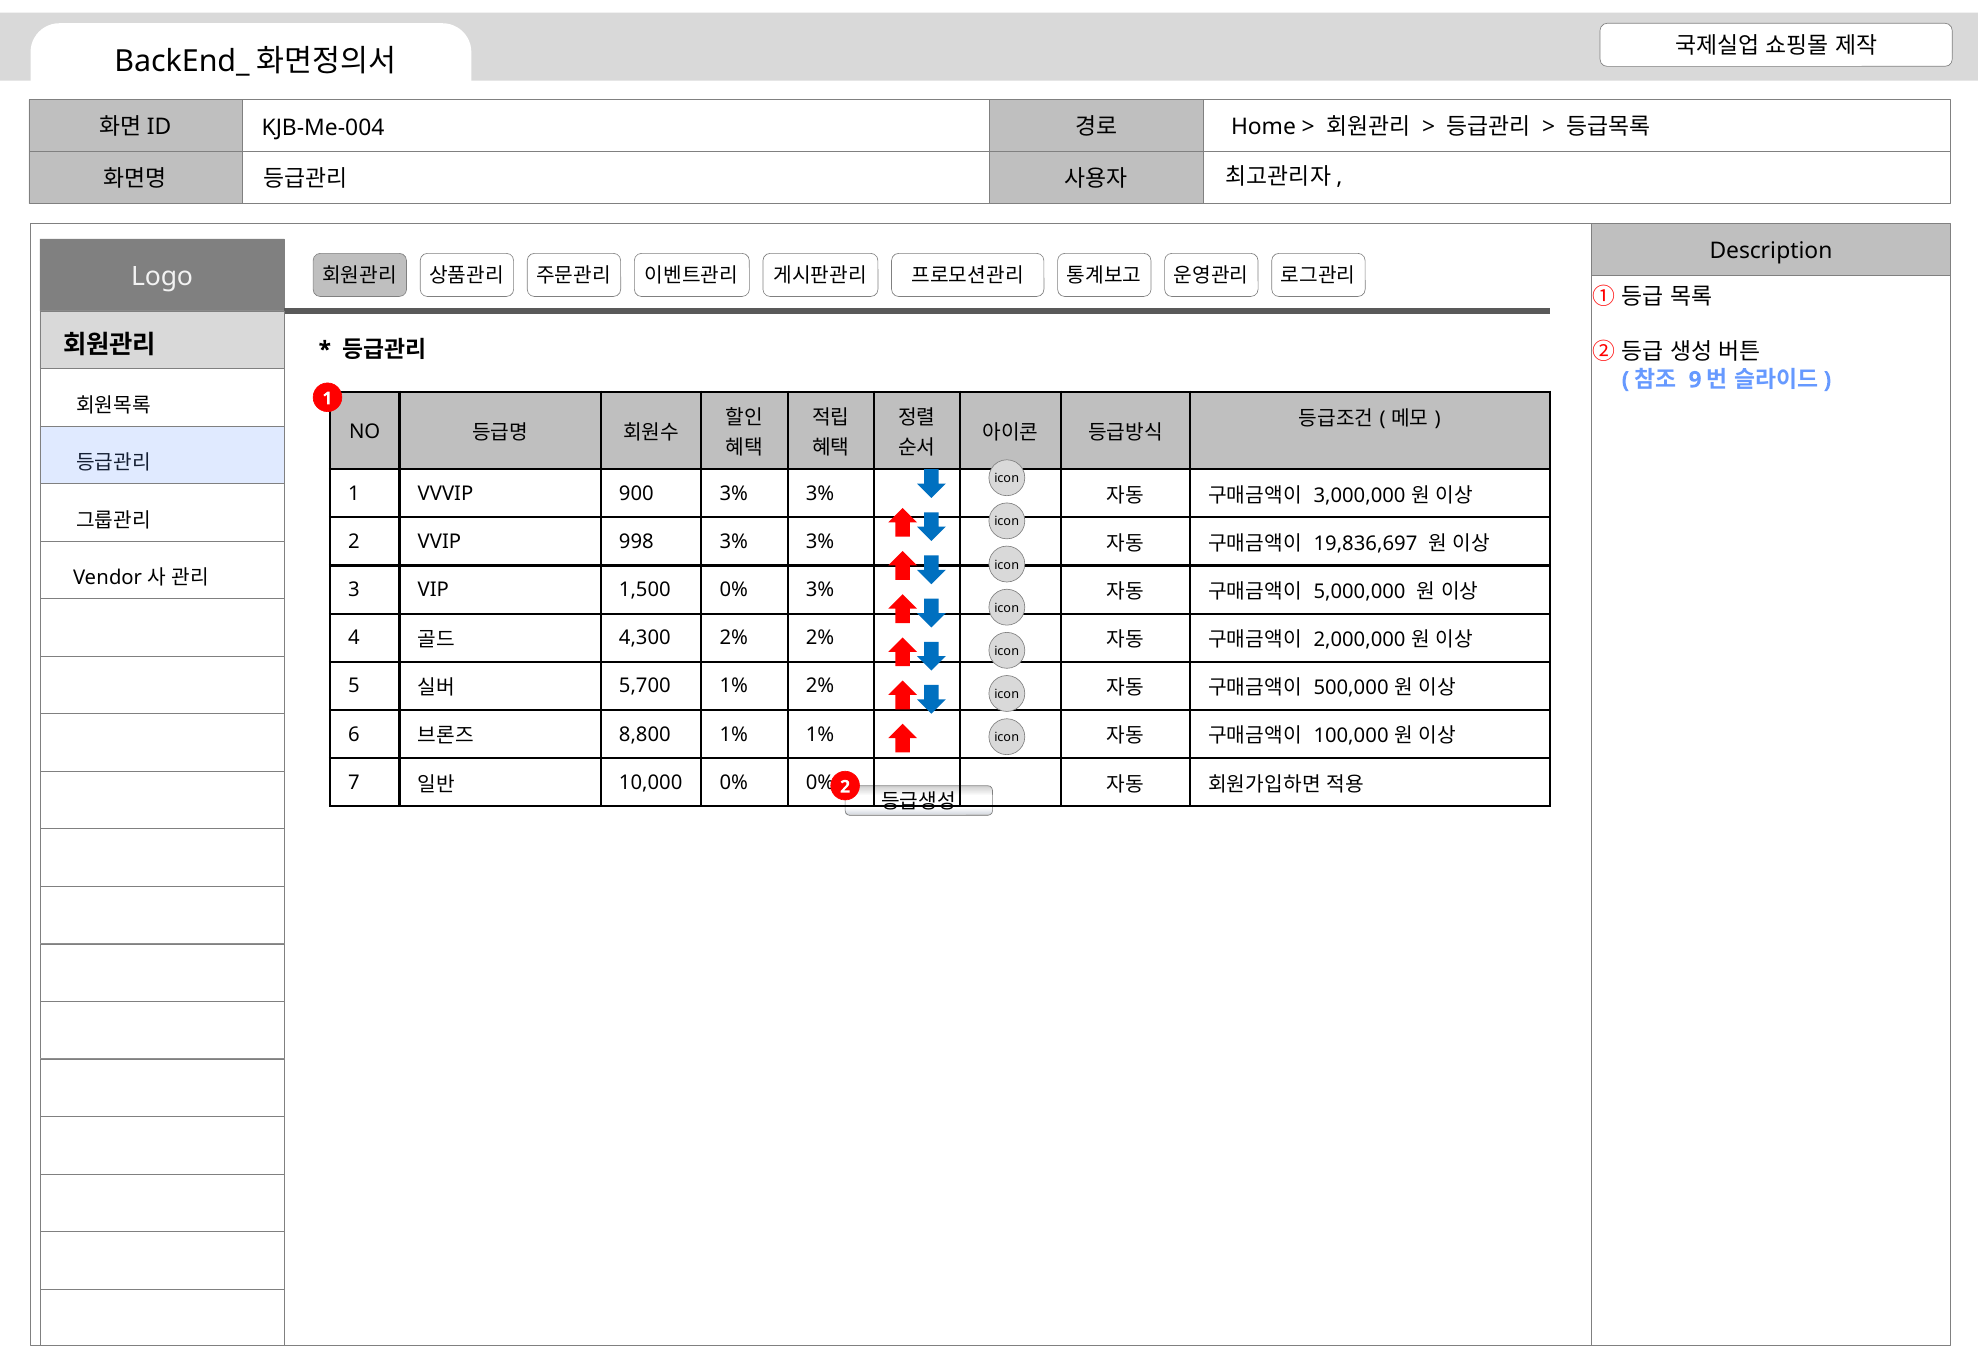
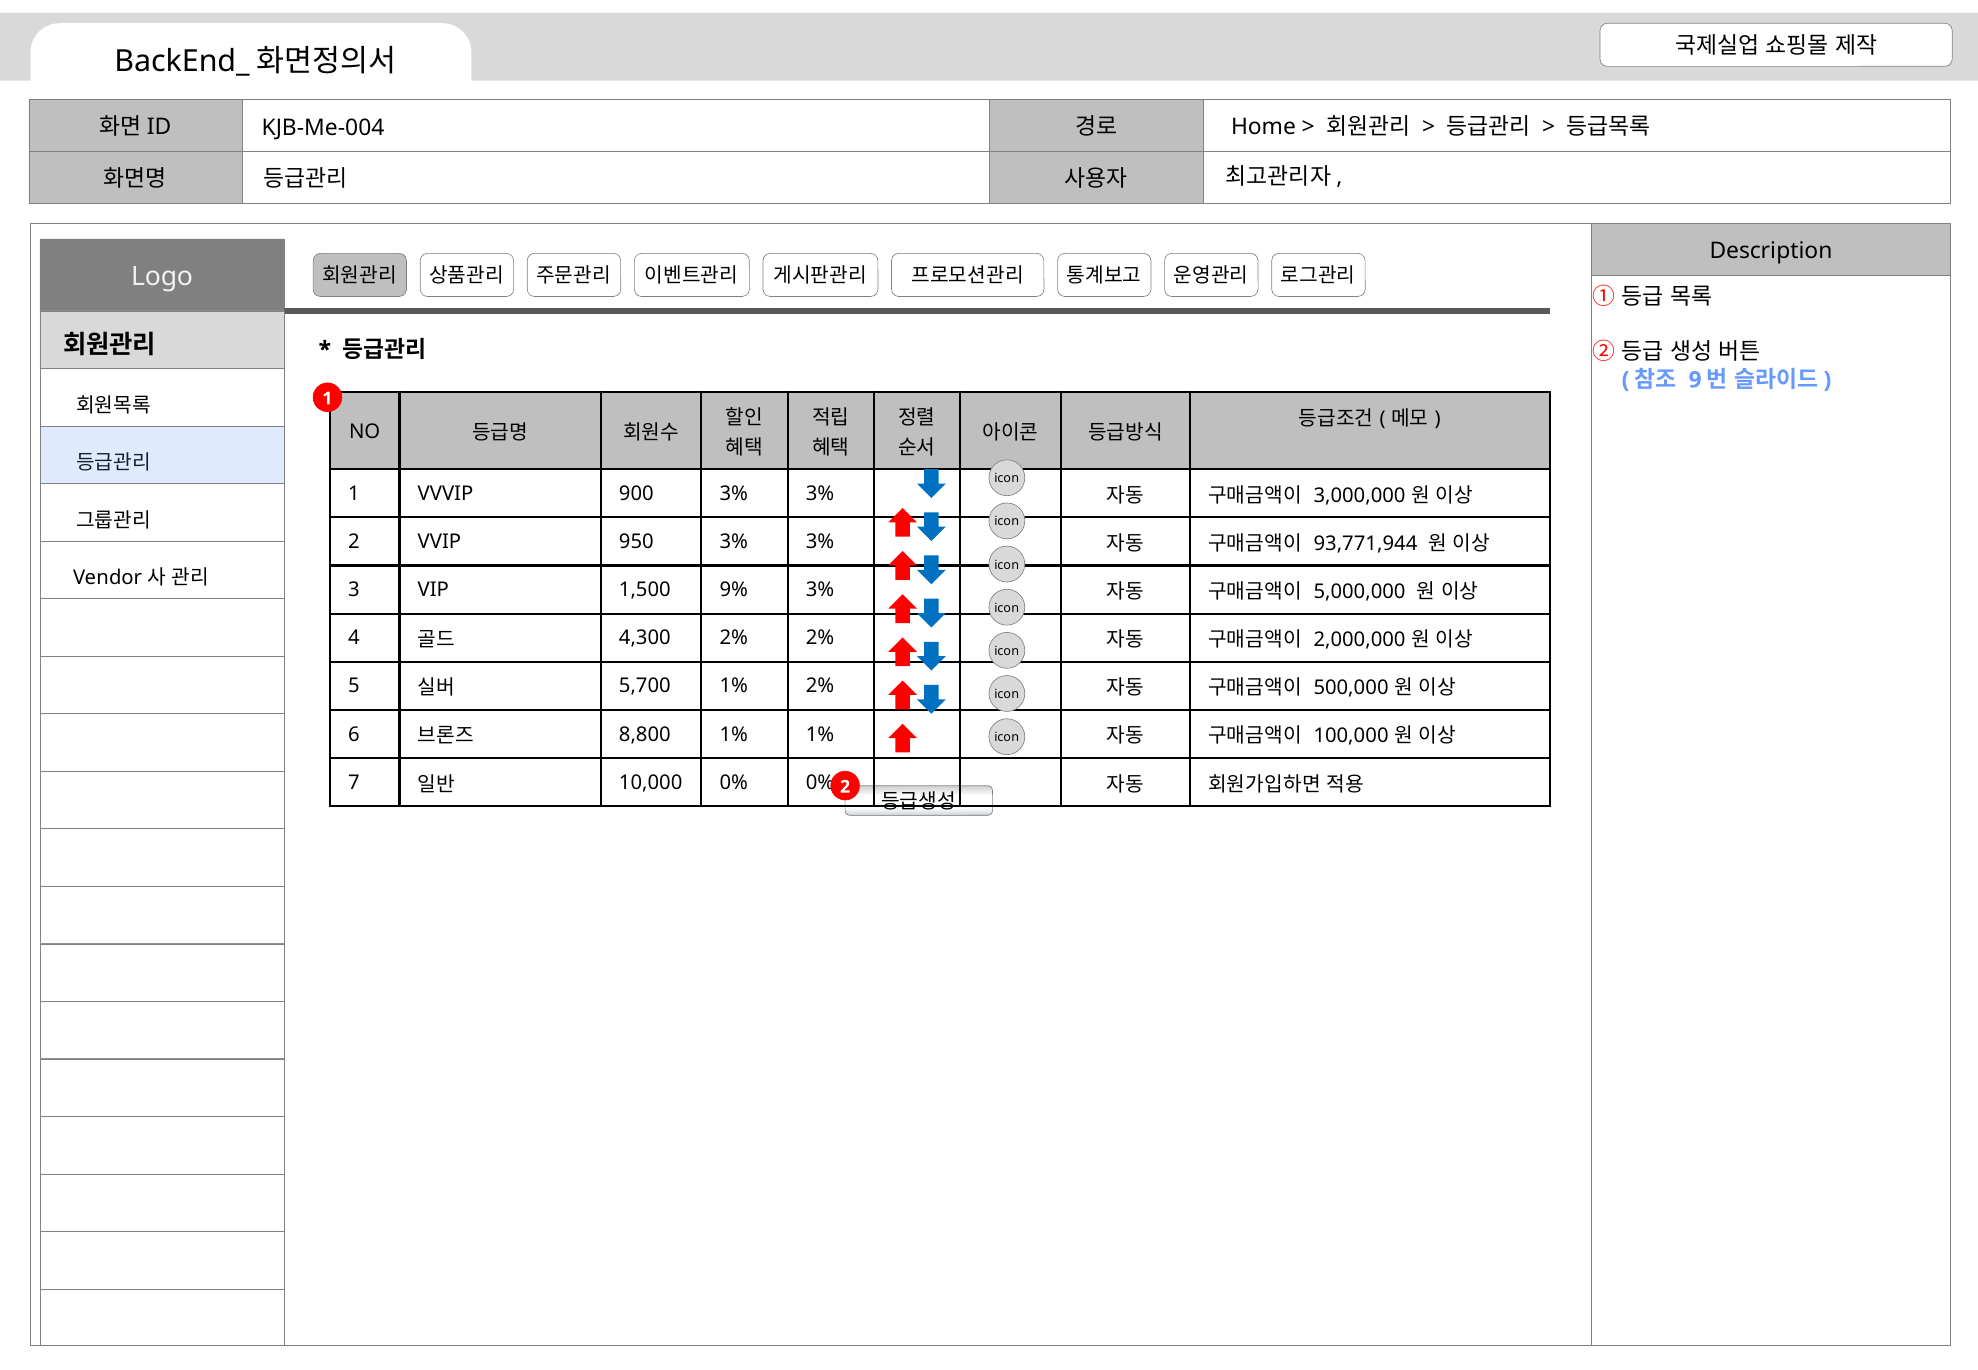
998: 998 -> 950
19,836,697: 19,836,697 -> 93,771,944
1,500 0%: 0% -> 9%
